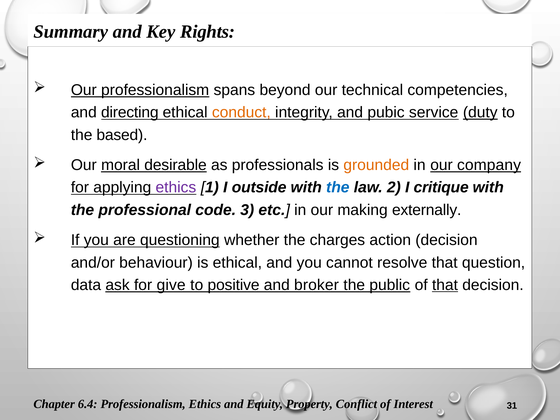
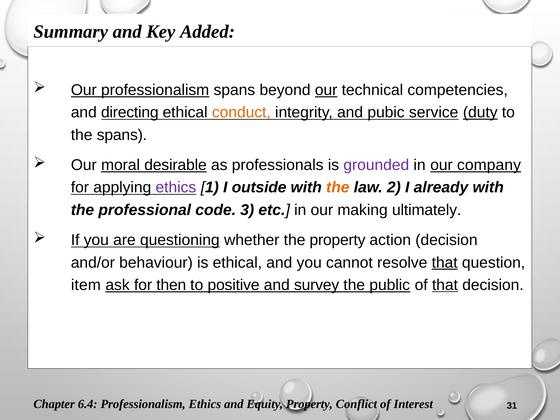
Rights: Rights -> Added
our at (326, 90) underline: none -> present
the based: based -> spans
grounded colour: orange -> purple
the at (338, 187) colour: blue -> orange
critique: critique -> already
externally: externally -> ultimately
the charges: charges -> property
that at (445, 263) underline: none -> present
data: data -> item
give: give -> then
broker: broker -> survey
